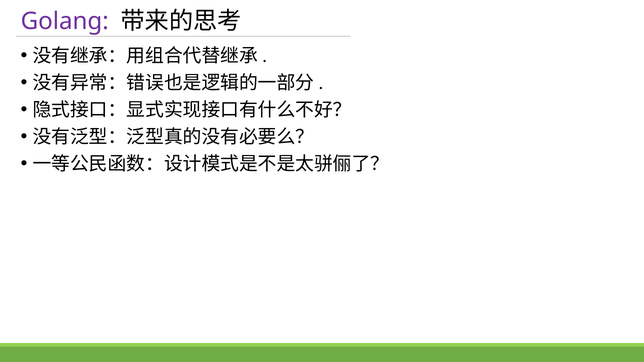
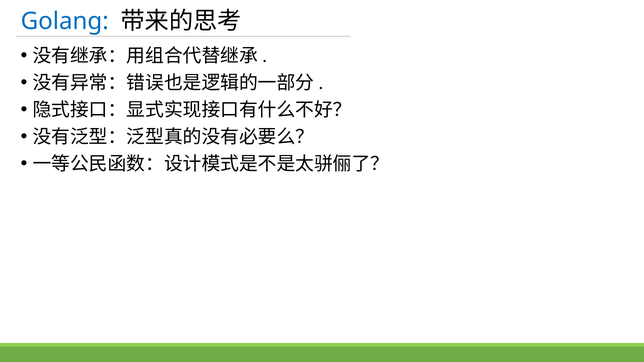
Golang colour: purple -> blue
